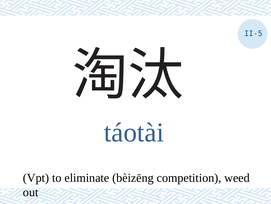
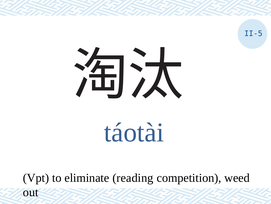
bèizēng: bèizēng -> reading
